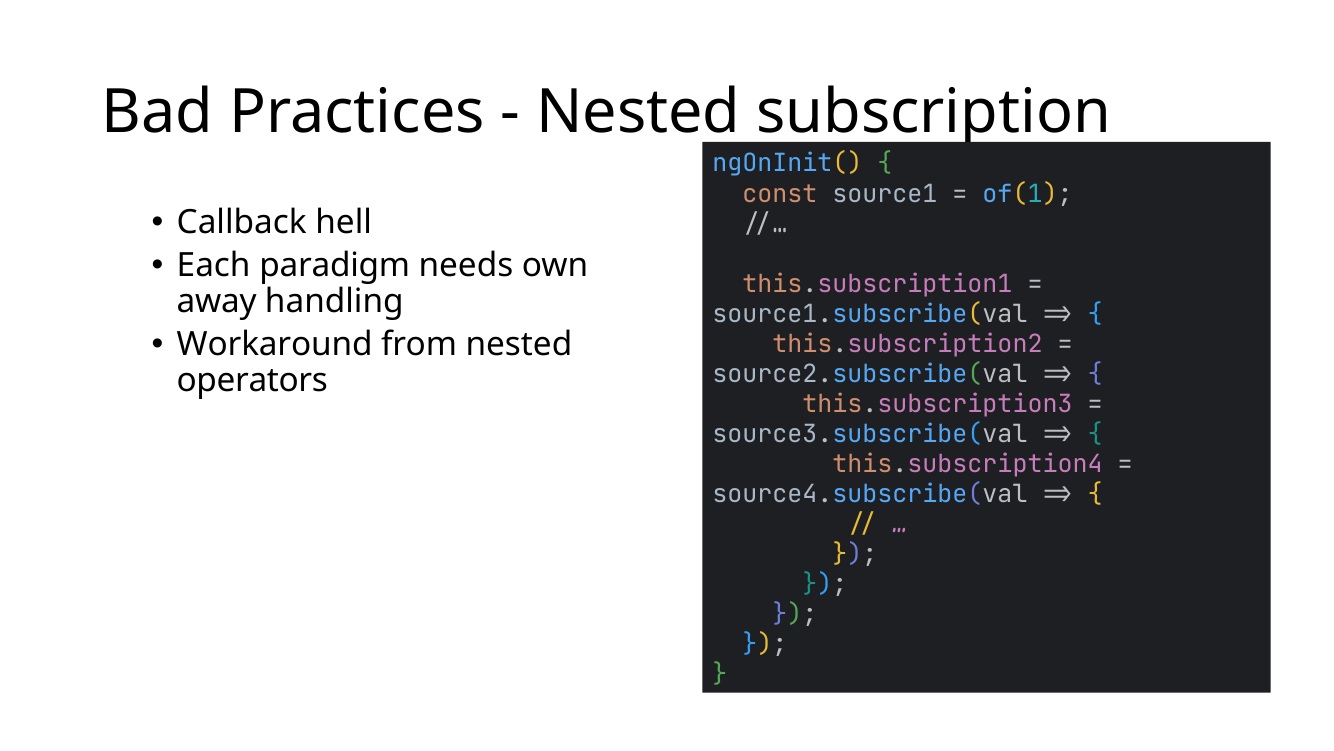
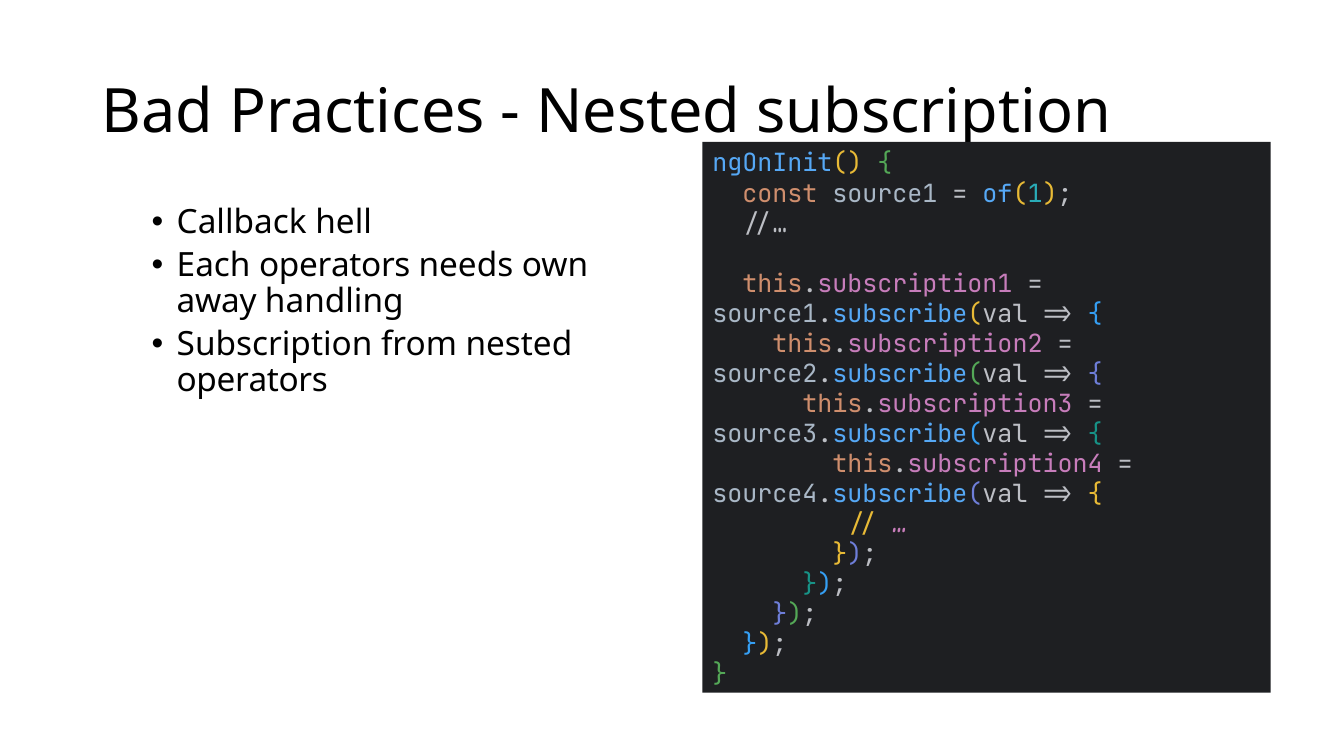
Each paradigm: paradigm -> operators
Workaround at (275, 344): Workaround -> Subscription
